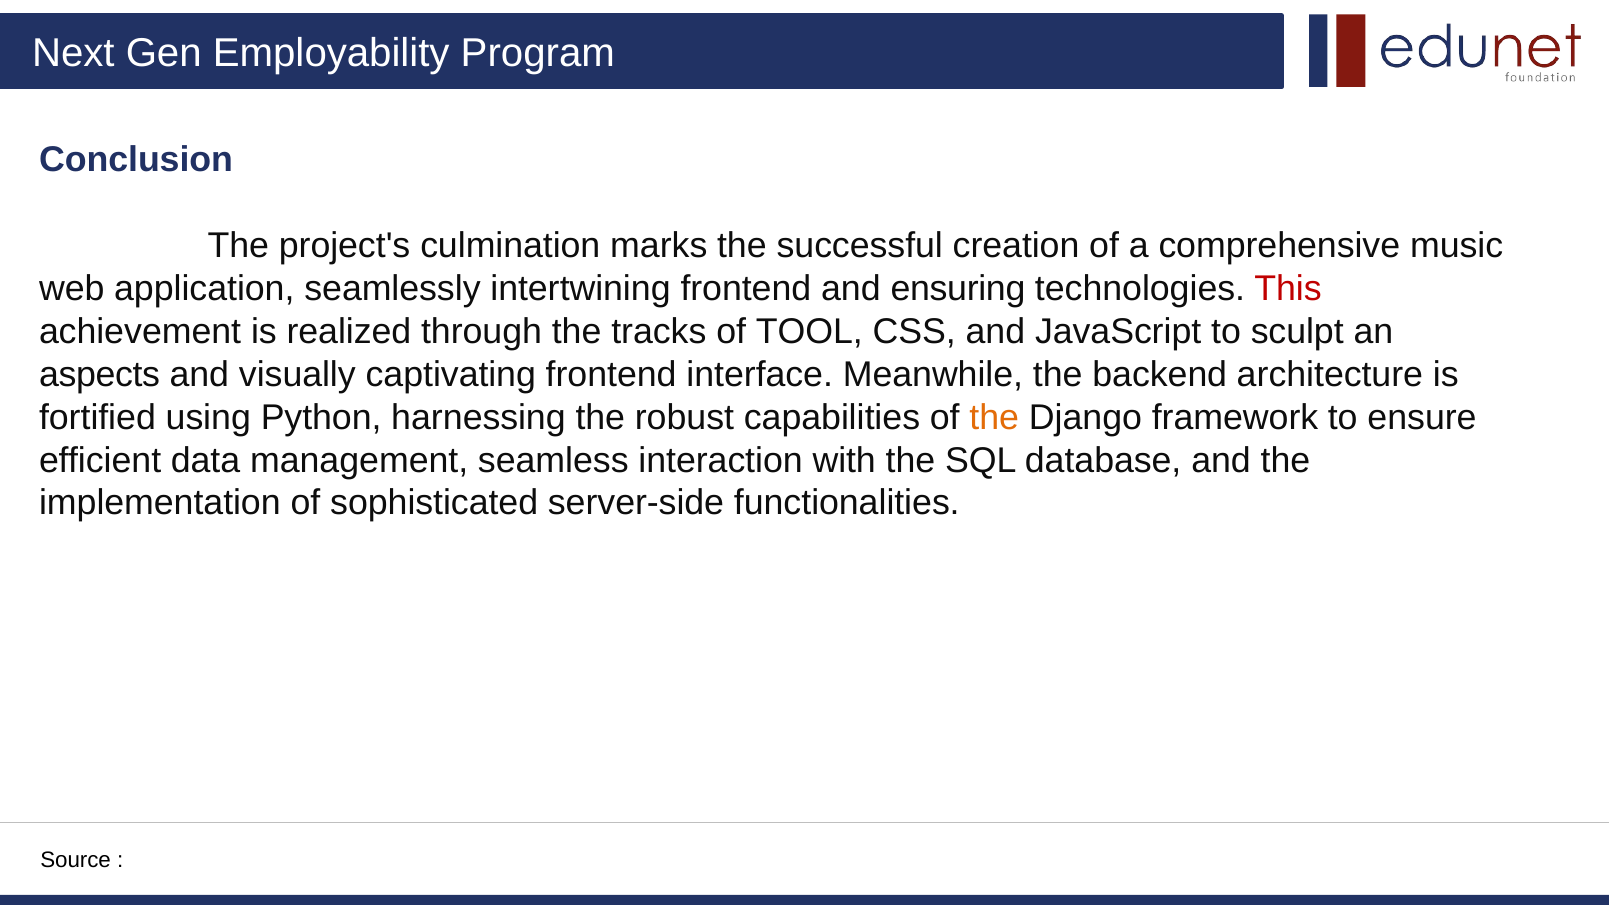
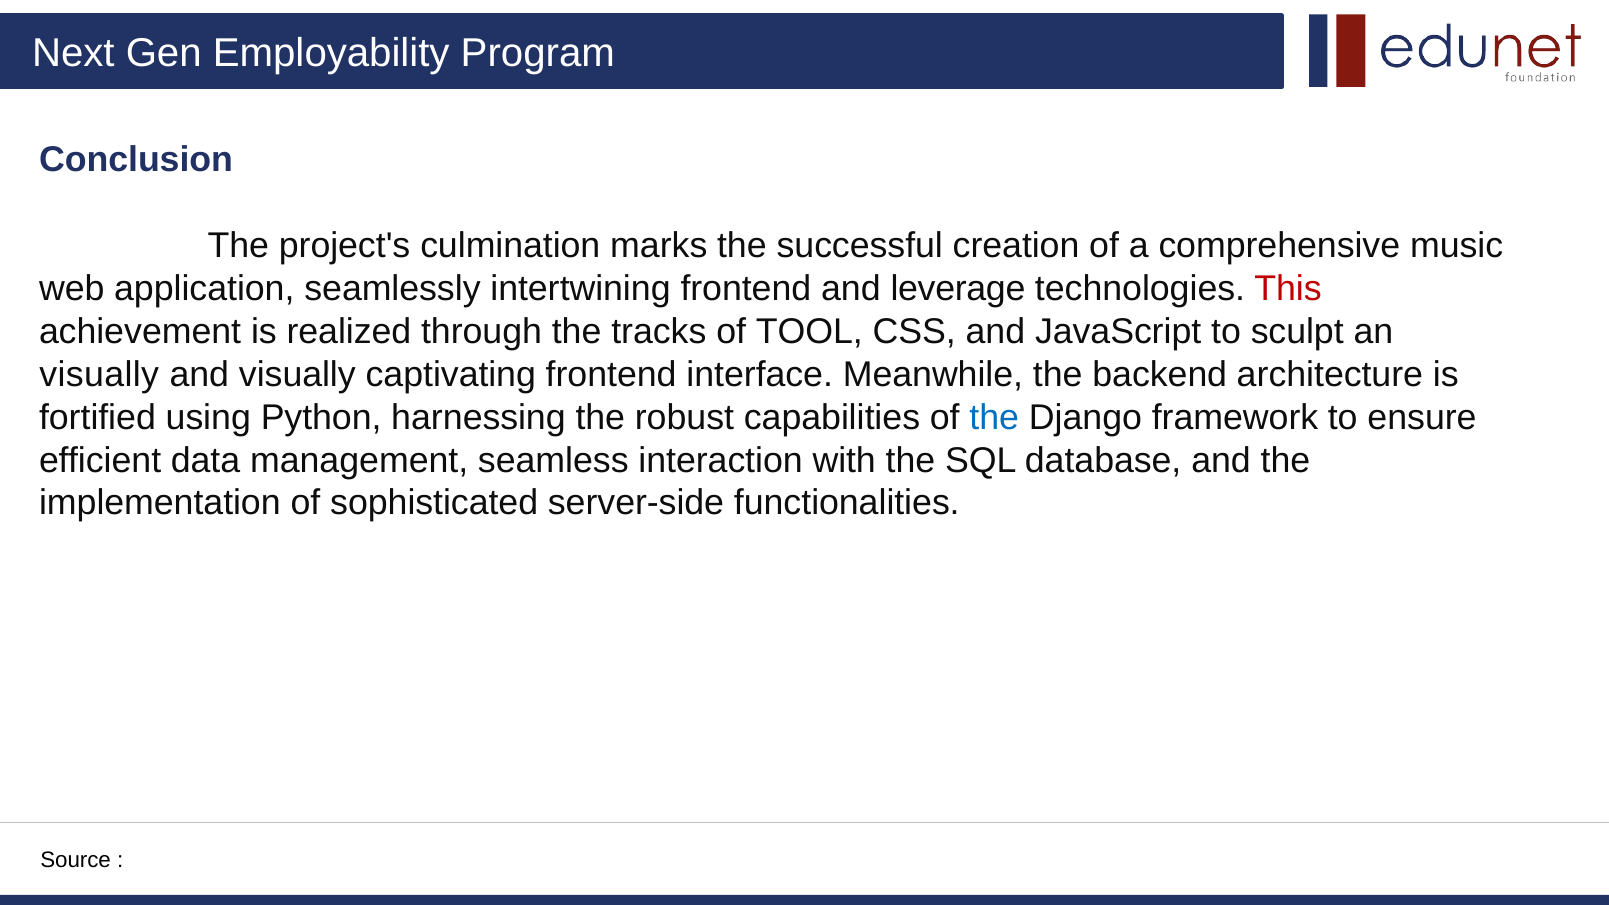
ensuring: ensuring -> leverage
aspects at (100, 374): aspects -> visually
the at (994, 417) colour: orange -> blue
